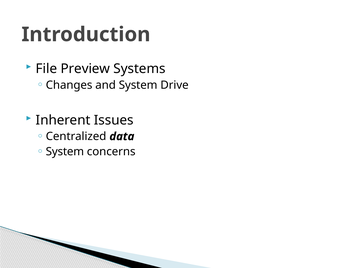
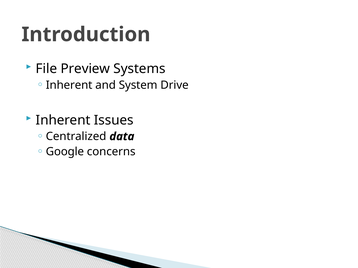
Changes at (69, 85): Changes -> Inherent
System at (65, 152): System -> Google
